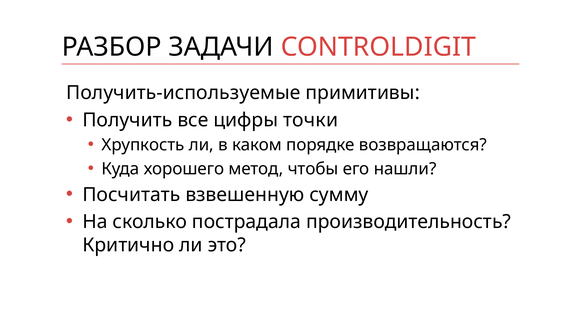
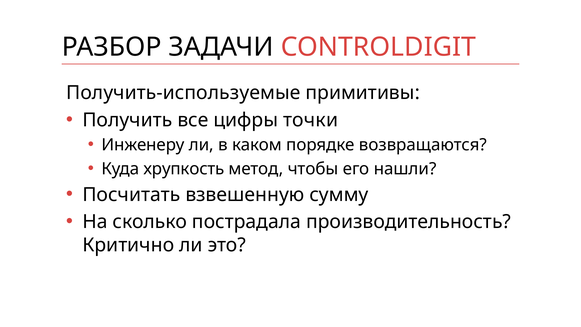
Хрупкость: Хрупкость -> Инженеру
хорошего: хорошего -> хрупкость
